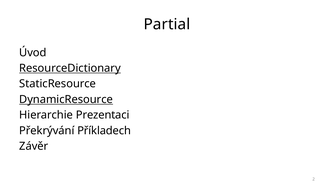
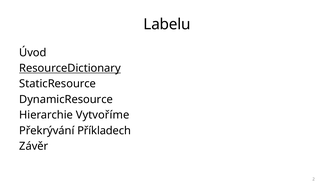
Partial: Partial -> Labelu
DynamicResource underline: present -> none
Prezentaci: Prezentaci -> Vytvoříme
